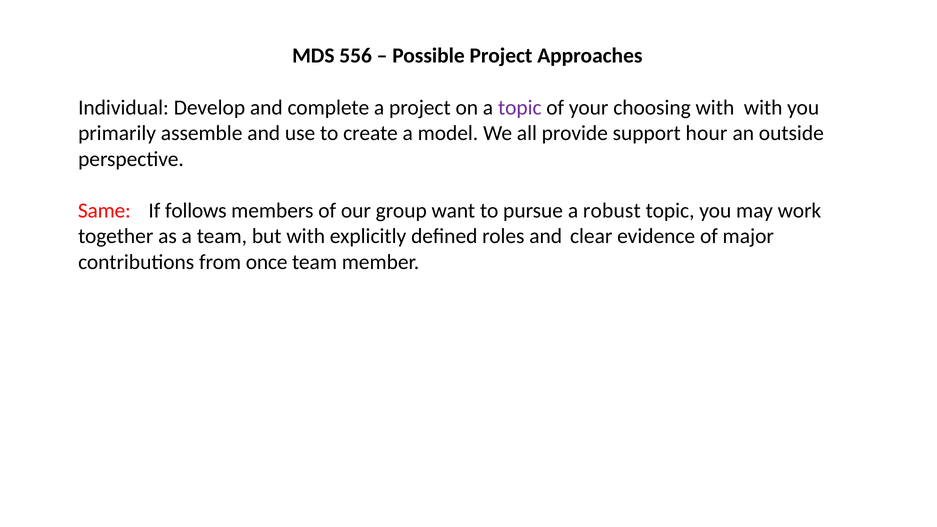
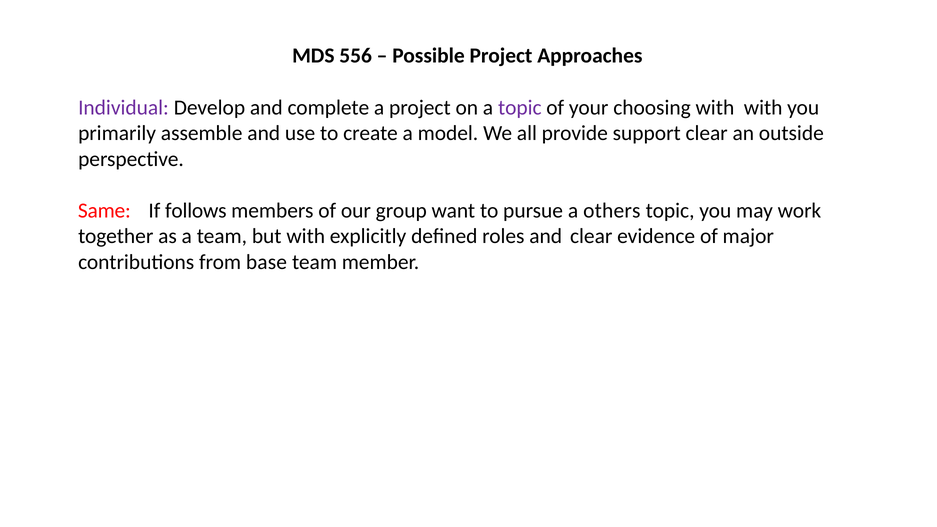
Individual colour: black -> purple
support hour: hour -> clear
robust: robust -> others
once: once -> base
